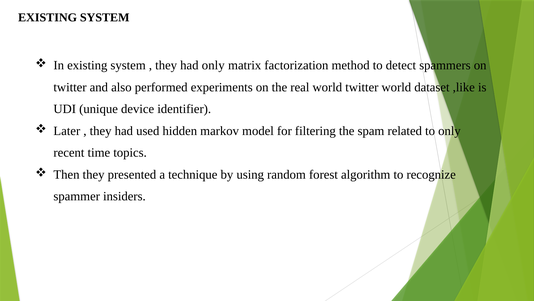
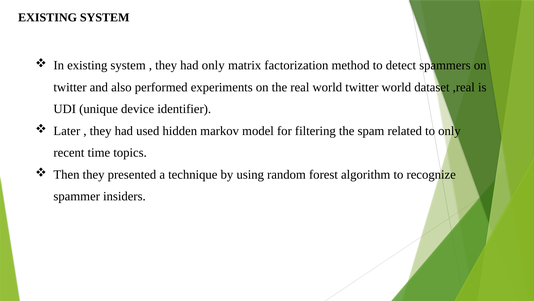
,like: ,like -> ,real
